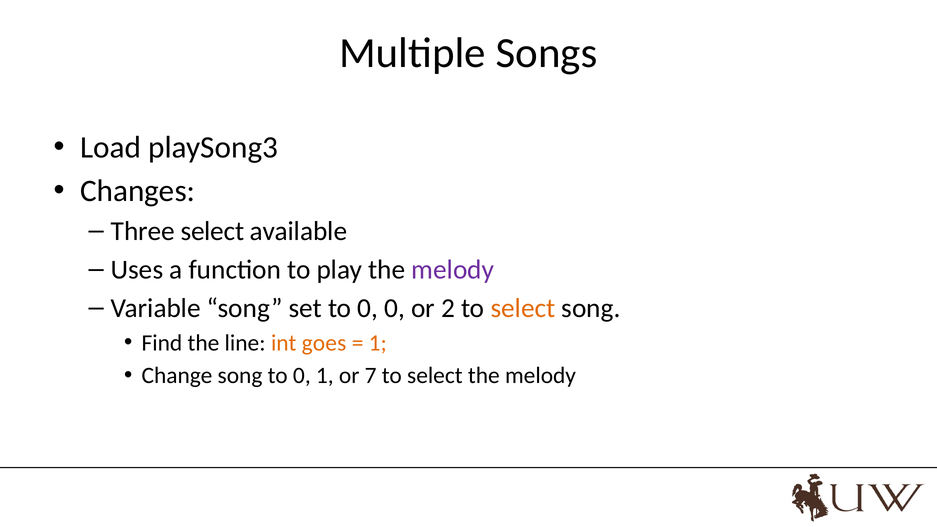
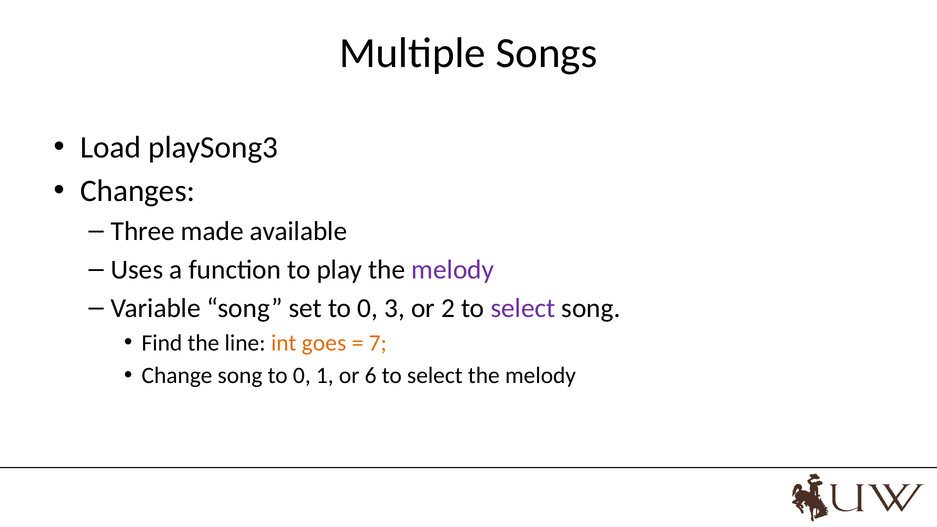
Three select: select -> made
0 0: 0 -> 3
select at (523, 308) colour: orange -> purple
1 at (378, 343): 1 -> 7
7: 7 -> 6
